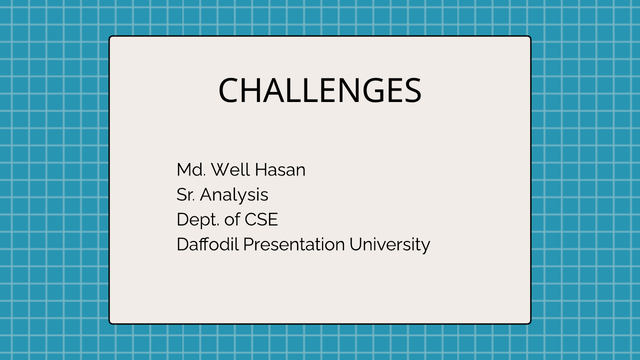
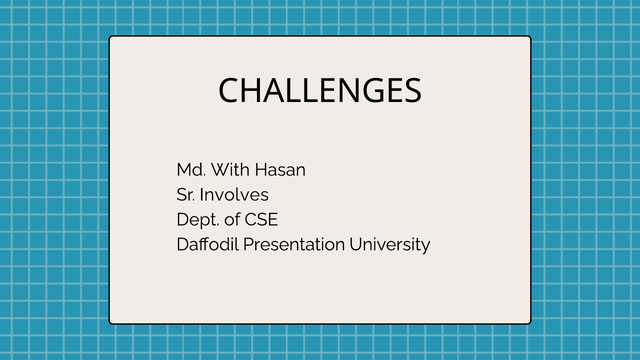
Well: Well -> With
Analysis: Analysis -> Involves
